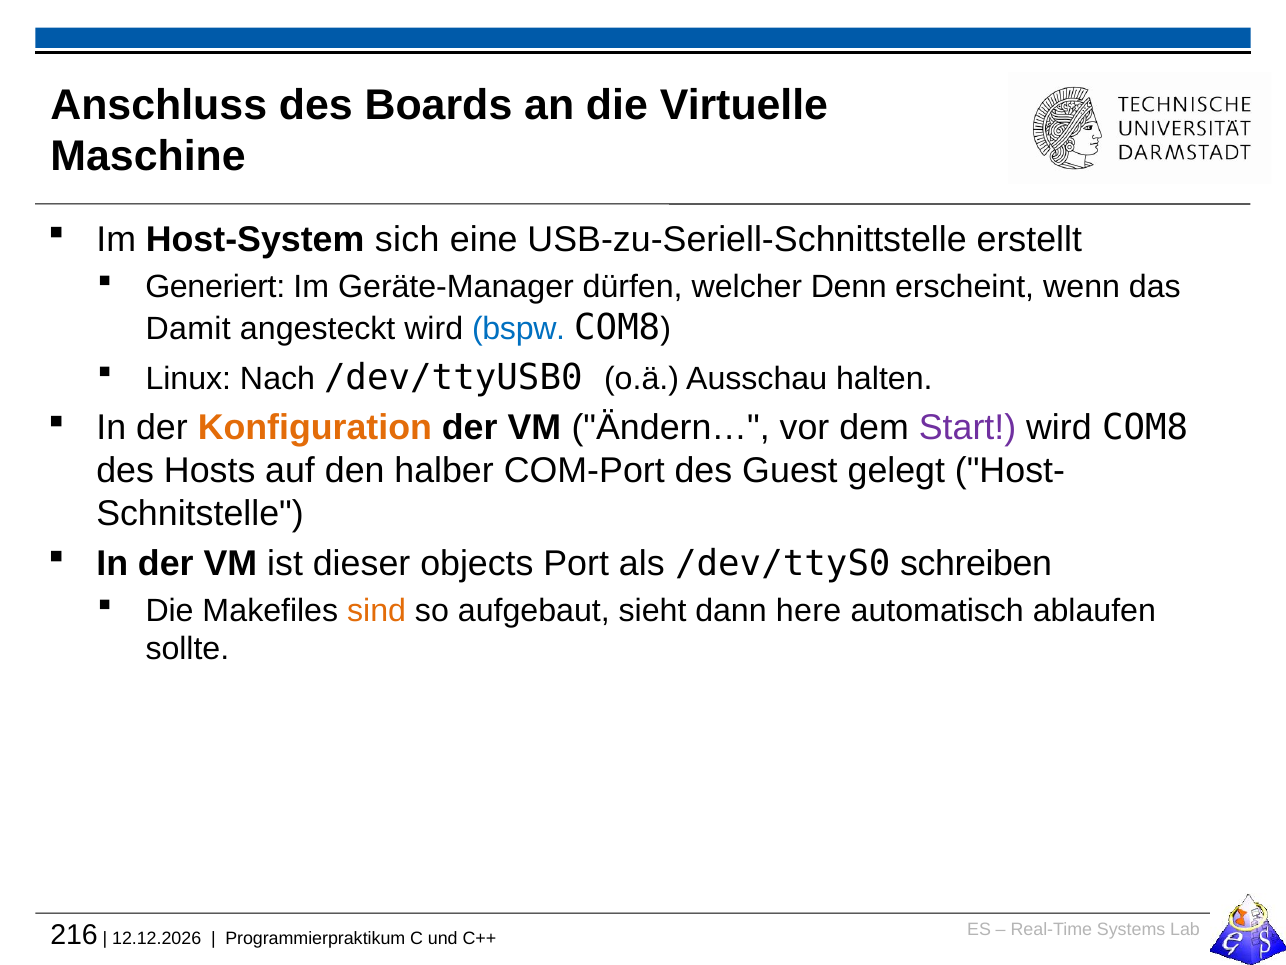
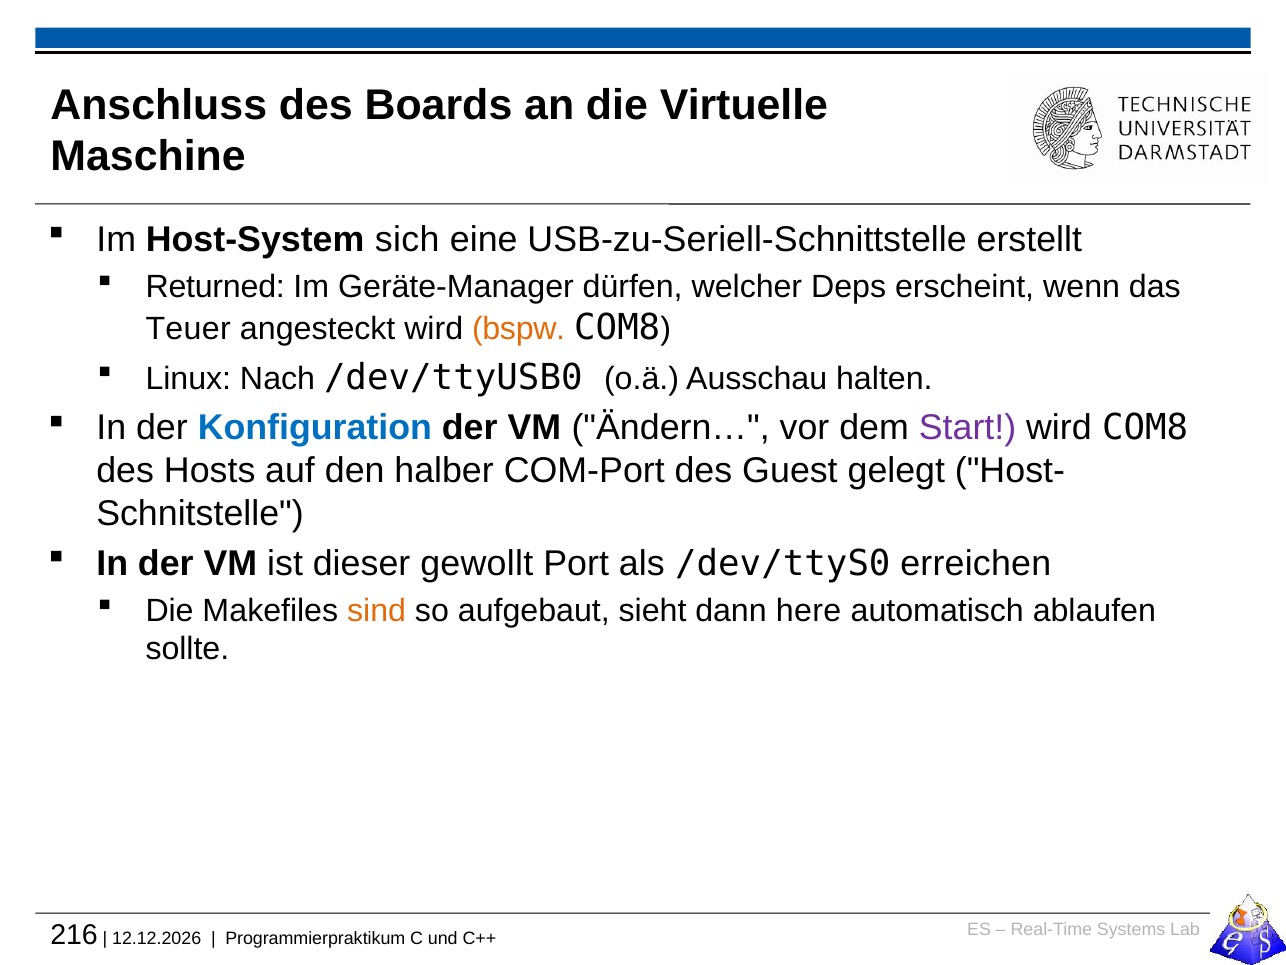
Generiert: Generiert -> Returned
Denn: Denn -> Deps
Damit: Damit -> Teuer
bspw colour: blue -> orange
Konfiguration colour: orange -> blue
objects: objects -> gewollt
schreiben: schreiben -> erreichen
